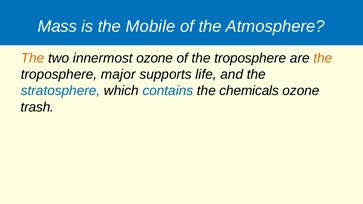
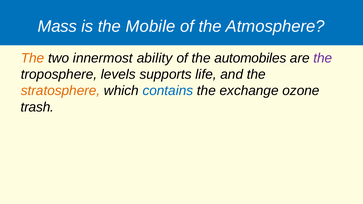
innermost ozone: ozone -> ability
of the troposphere: troposphere -> automobiles
the at (323, 58) colour: orange -> purple
major: major -> levels
stratosphere colour: blue -> orange
chemicals: chemicals -> exchange
